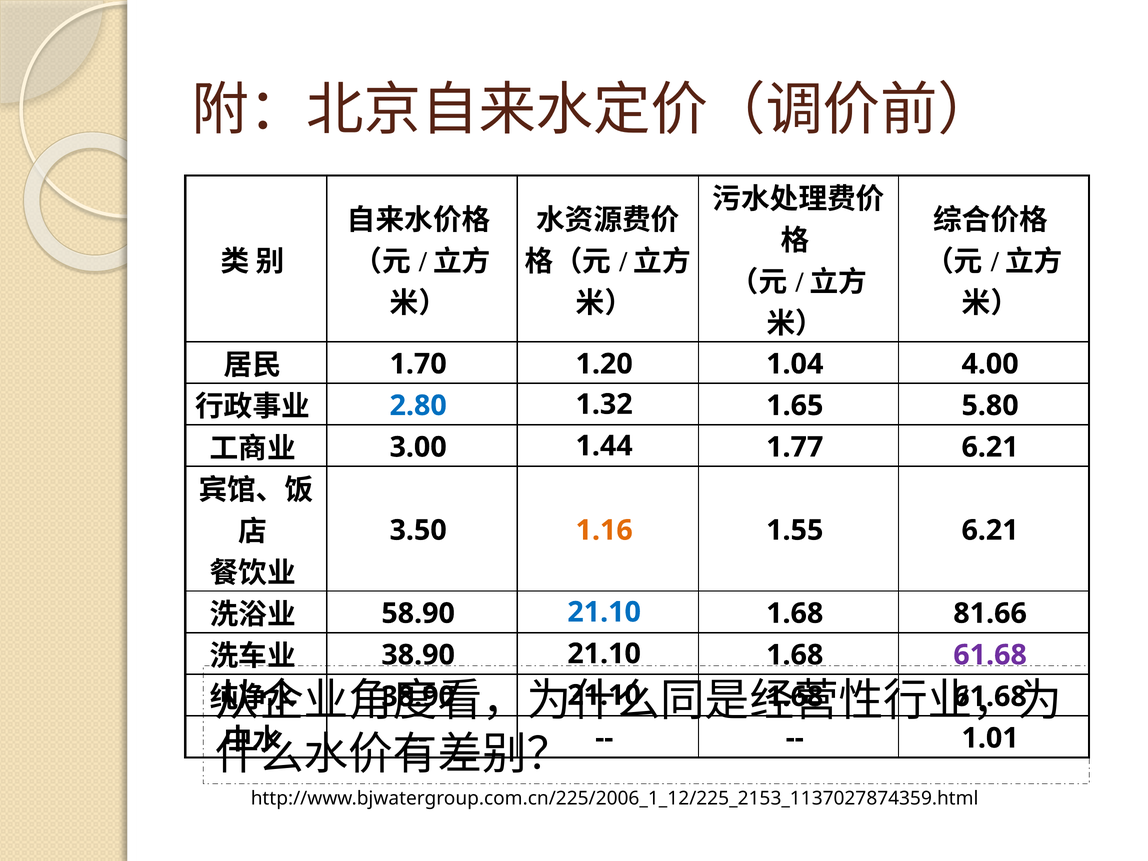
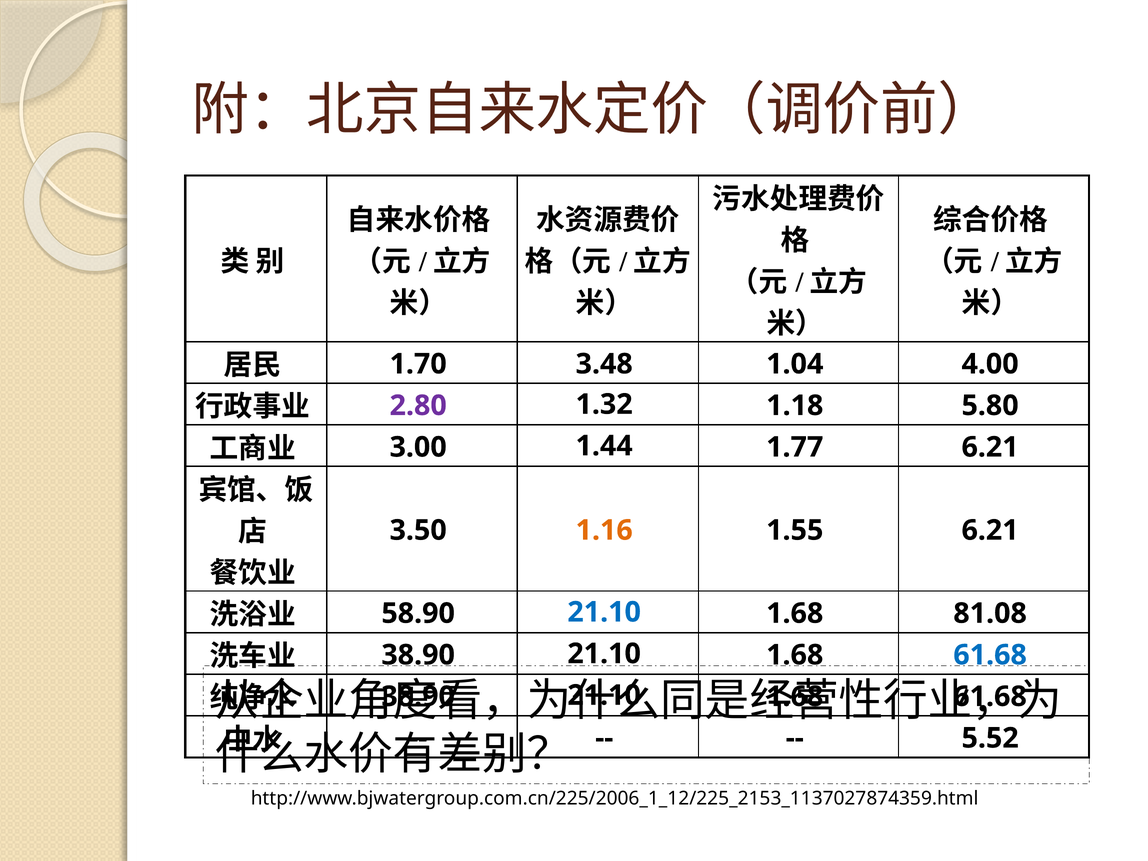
1.20: 1.20 -> 3.48
2.80 colour: blue -> purple
1.65: 1.65 -> 1.18
81.66: 81.66 -> 81.08
61.68 at (990, 655) colour: purple -> blue
1.01: 1.01 -> 5.52
